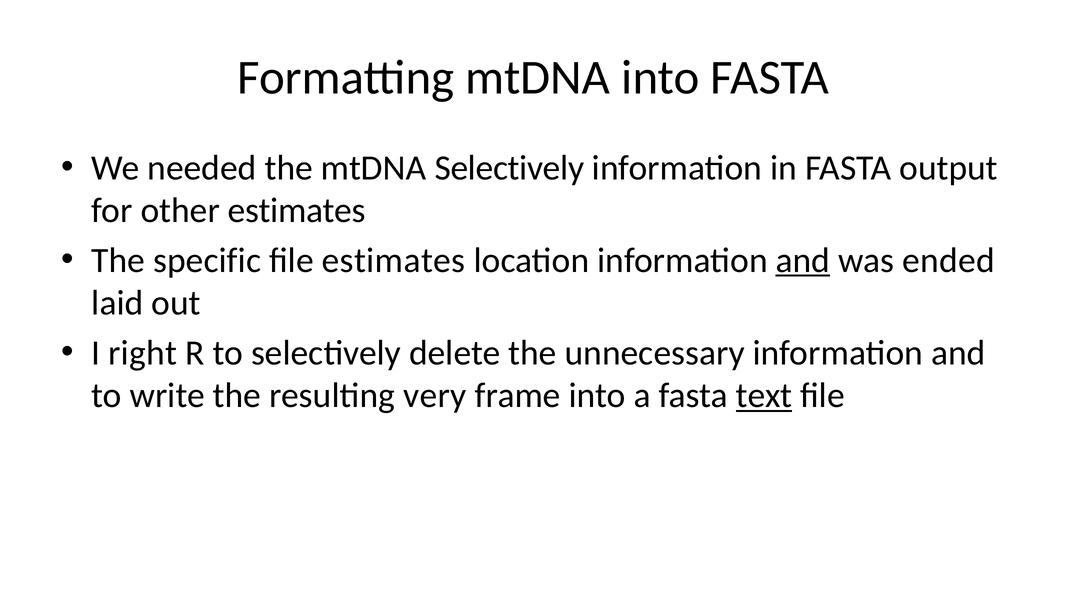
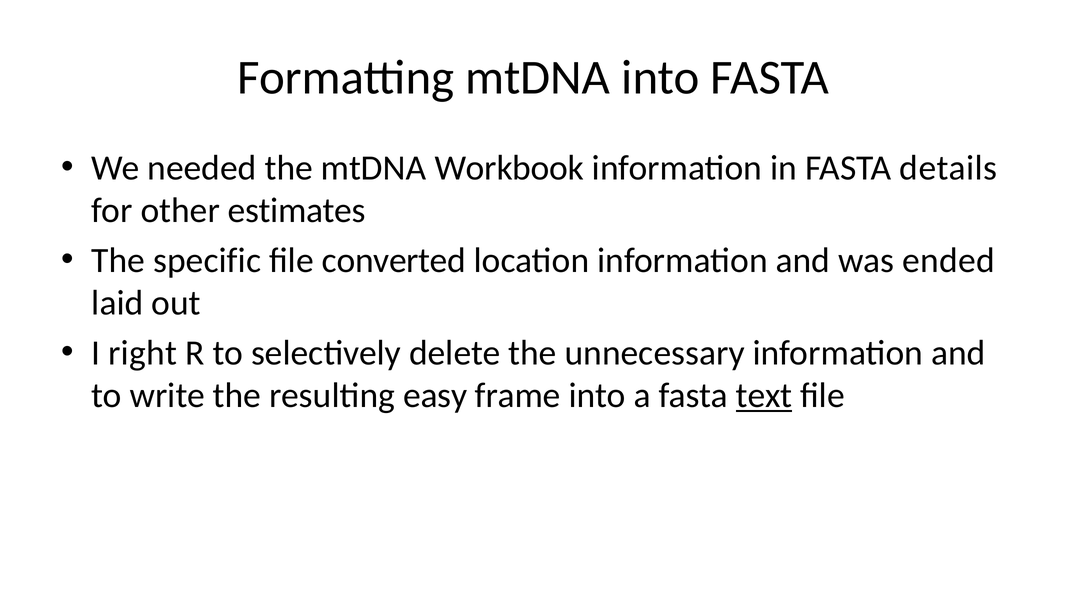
mtDNA Selectively: Selectively -> Workbook
output: output -> details
file estimates: estimates -> converted
and at (803, 260) underline: present -> none
very: very -> easy
